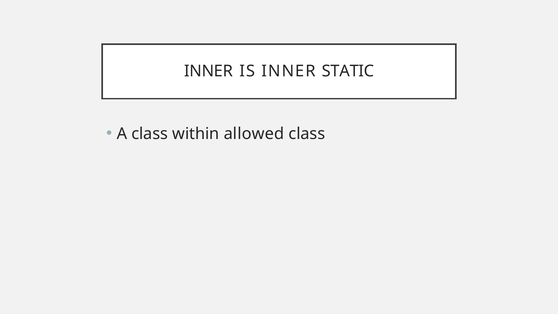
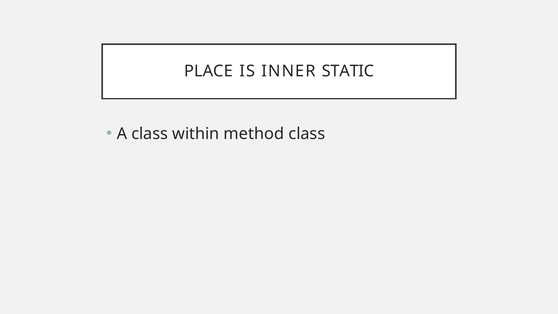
INNER at (209, 71): INNER -> PLACE
allowed: allowed -> method
